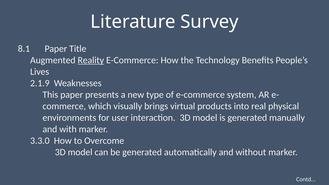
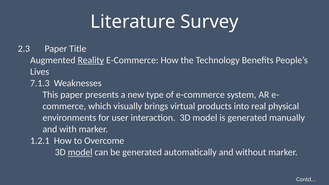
8.1: 8.1 -> 2.3
2.1.9: 2.1.9 -> 7.1.3
3.3.0: 3.3.0 -> 1.2.1
model at (80, 152) underline: none -> present
